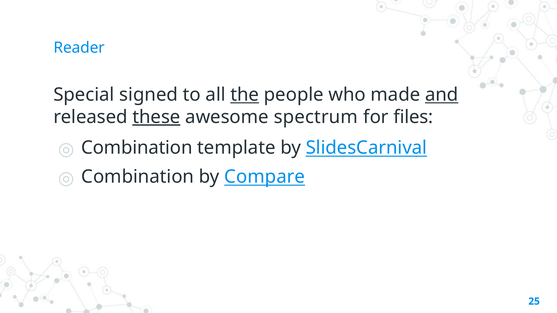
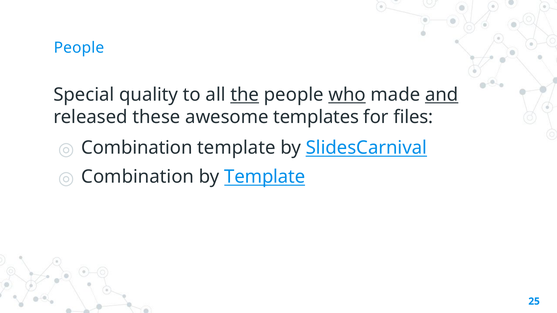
Reader at (79, 48): Reader -> People
signed: signed -> quality
who underline: none -> present
these underline: present -> none
spectrum: spectrum -> templates
by Compare: Compare -> Template
